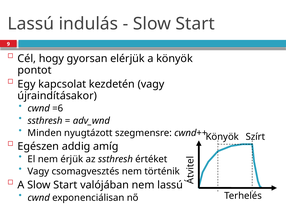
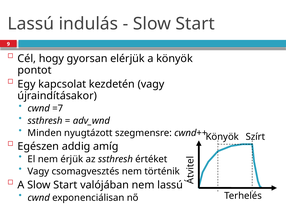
=6: =6 -> =7
